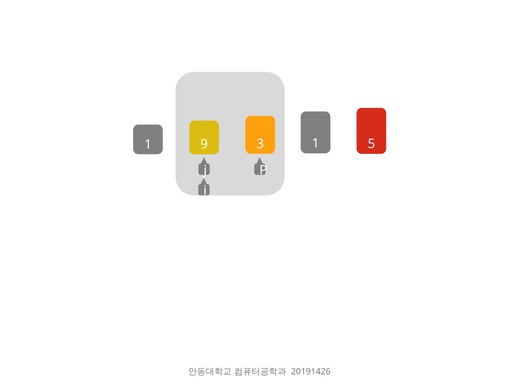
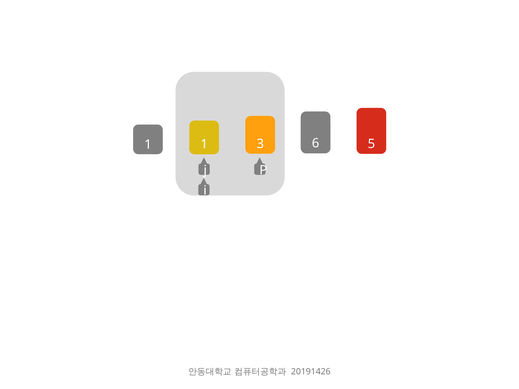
1 9: 9 -> 1
3 1: 1 -> 6
